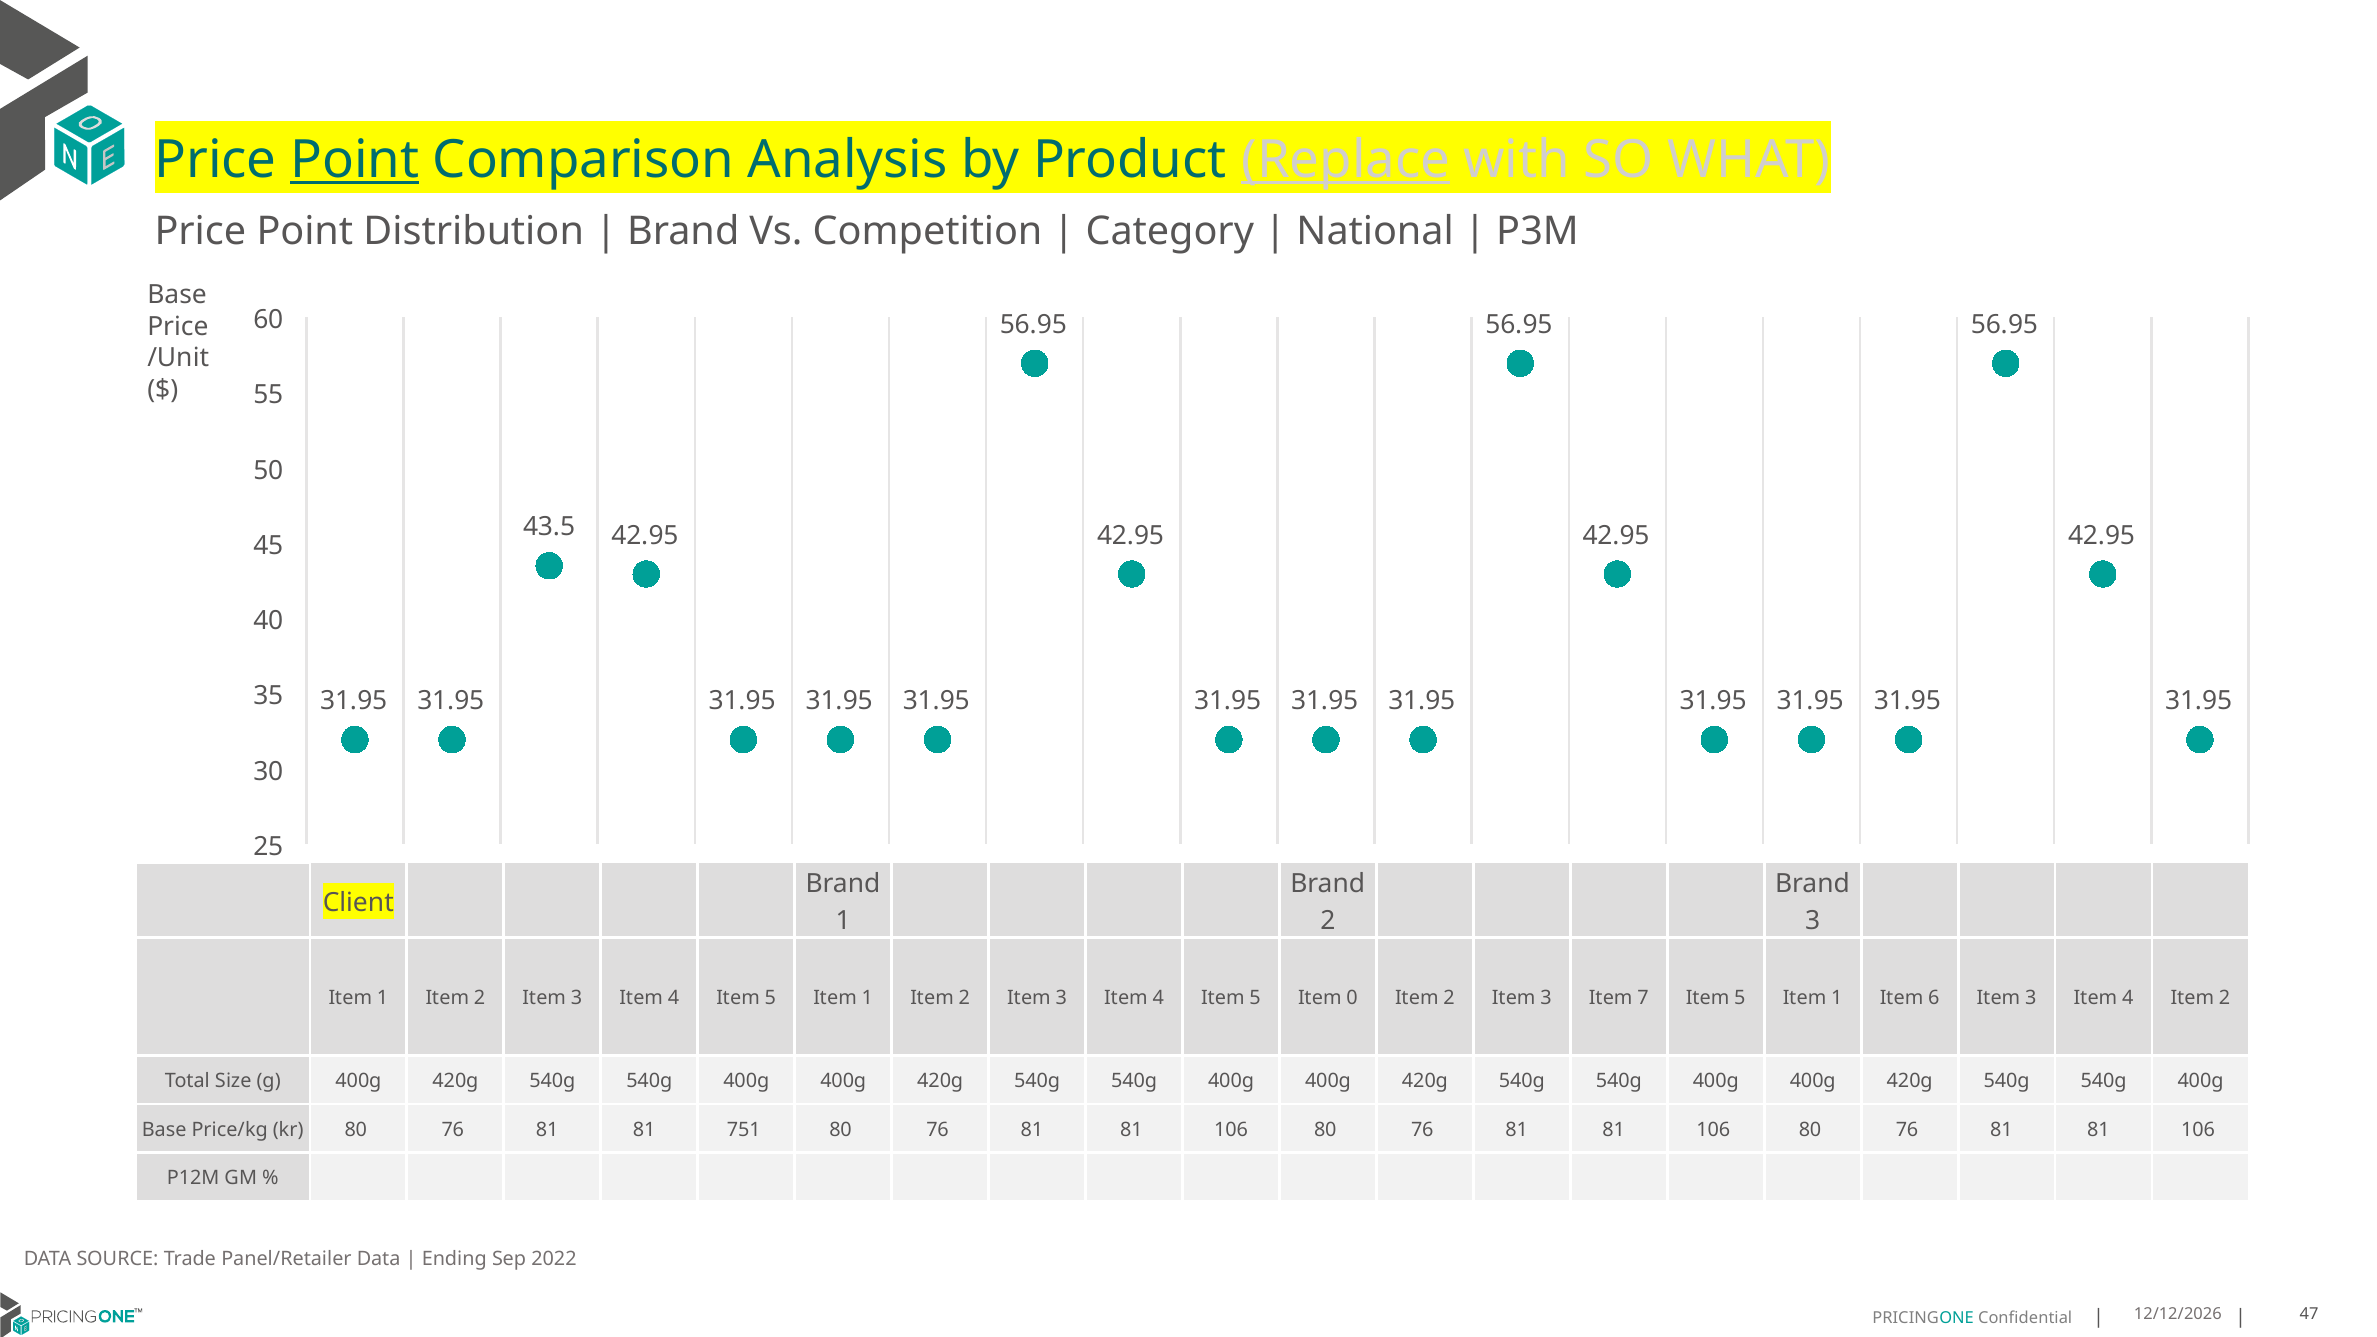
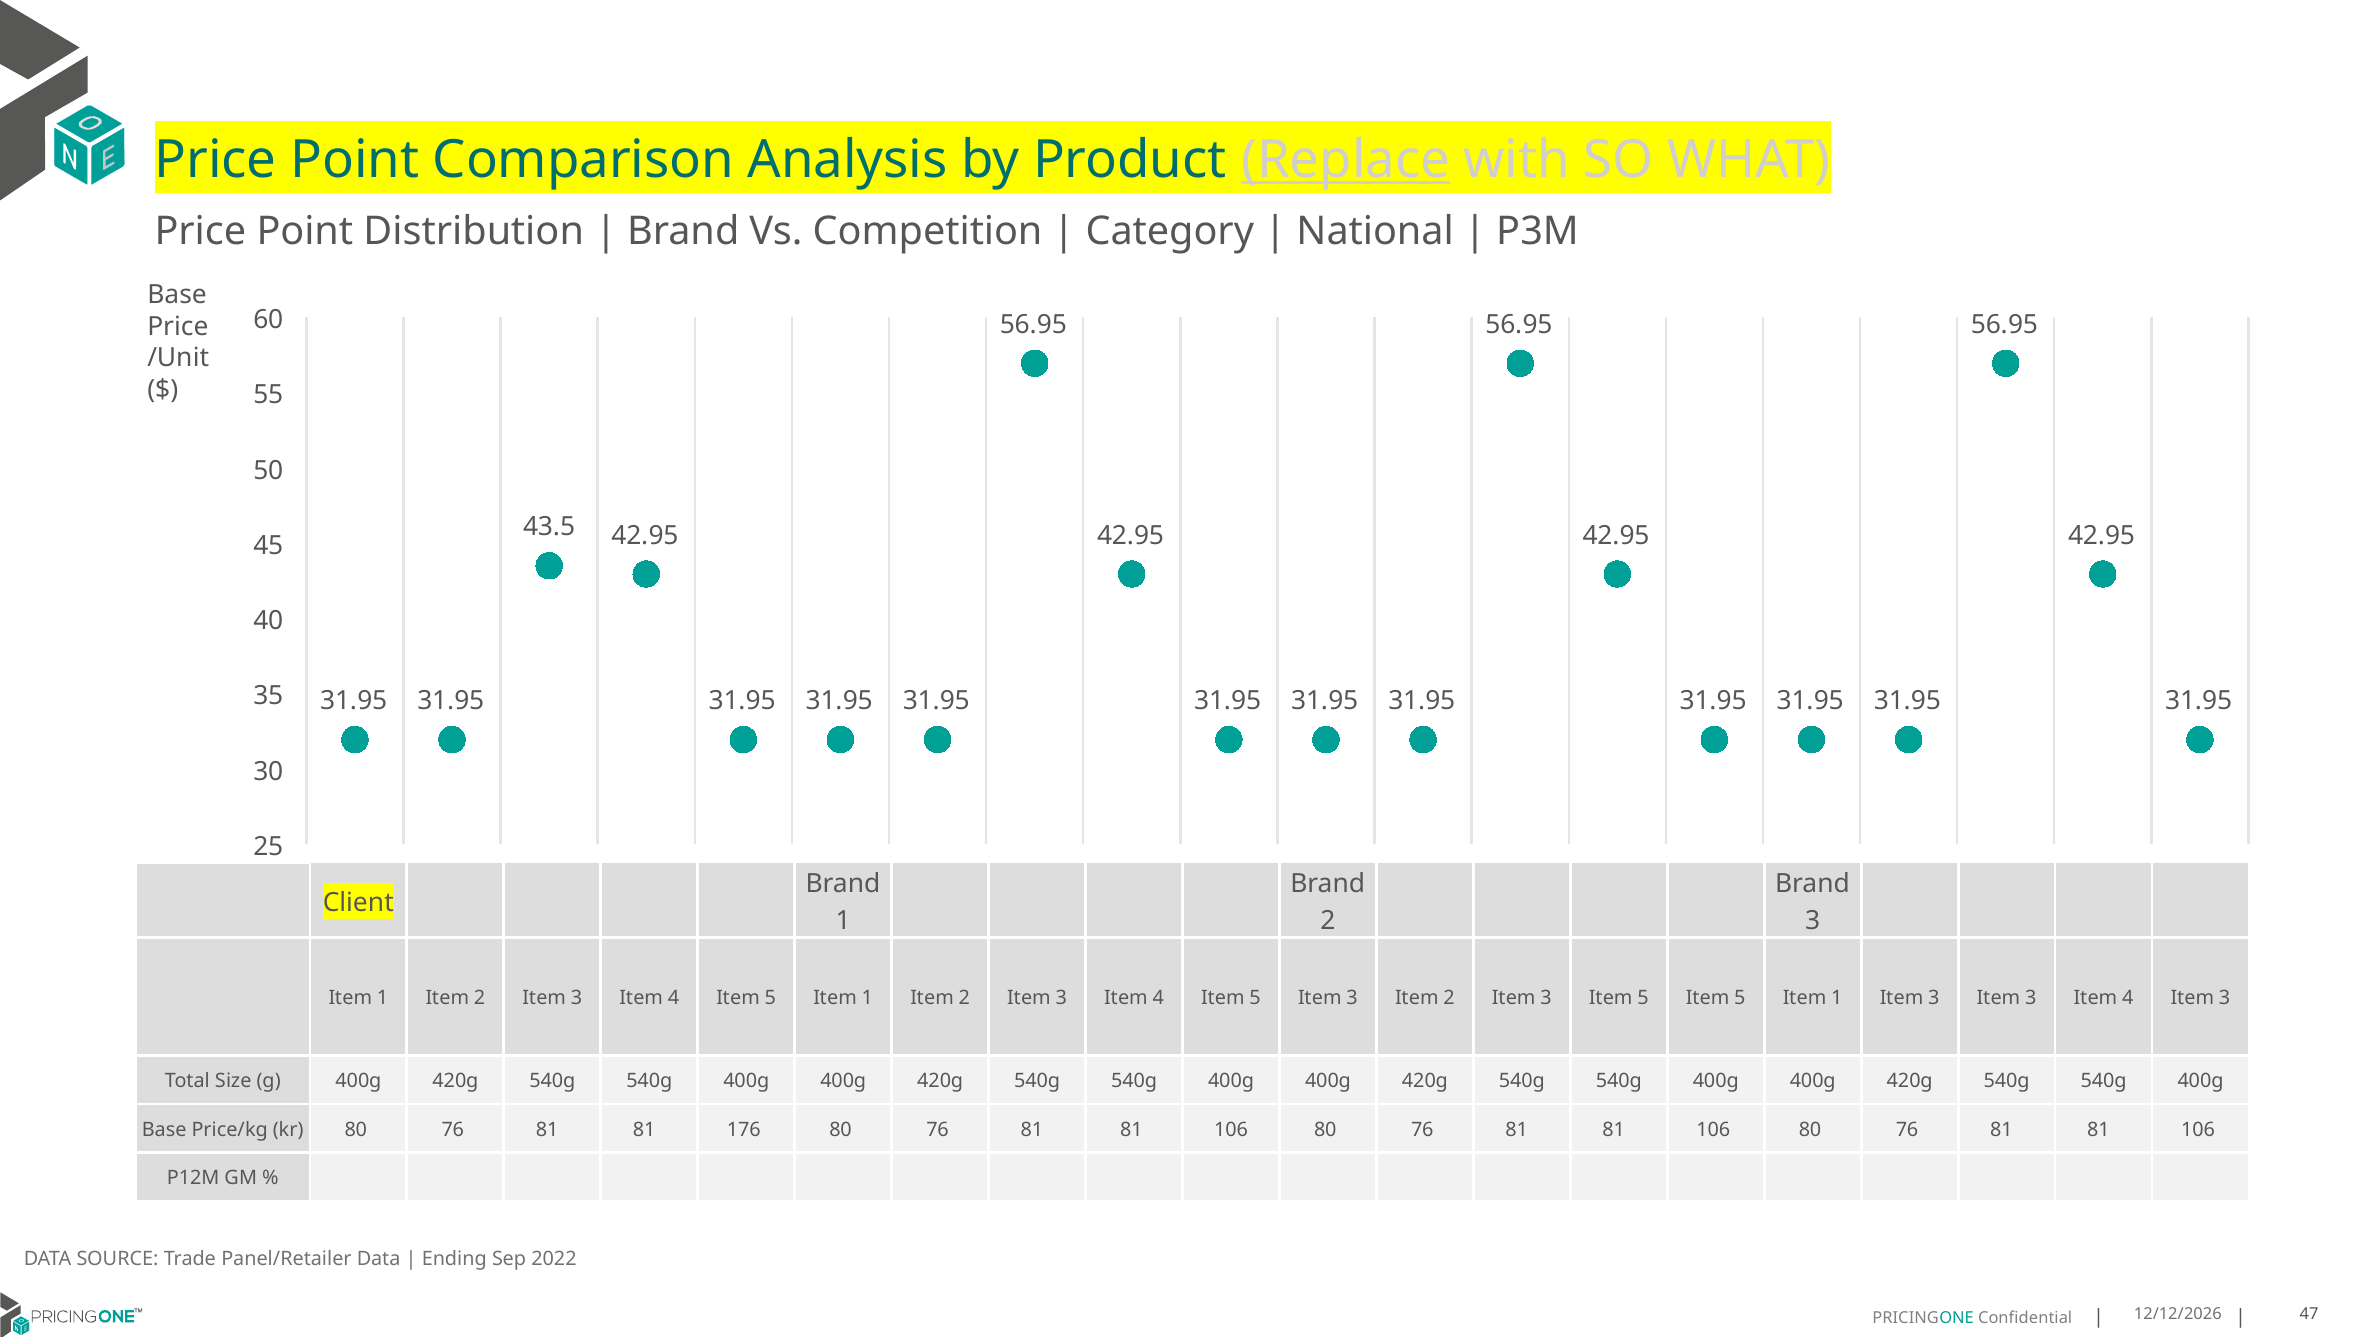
Point at (355, 160) underline: present -> none
5 Item 0: 0 -> 3
3 Item 7: 7 -> 5
1 Item 6: 6 -> 3
4 Item 2: 2 -> 3
751: 751 -> 176
